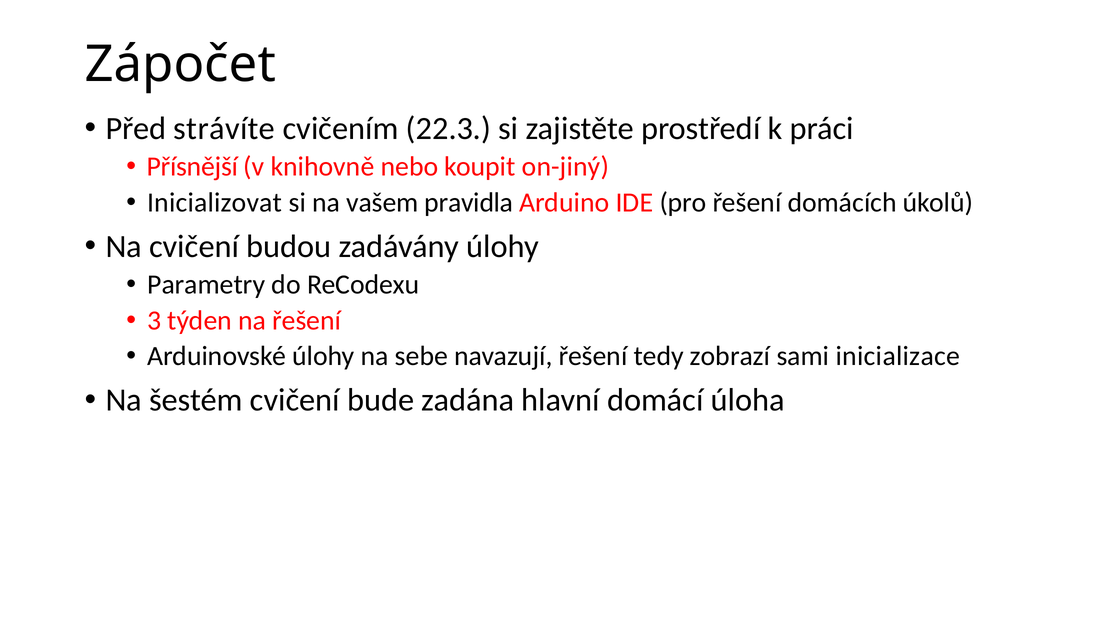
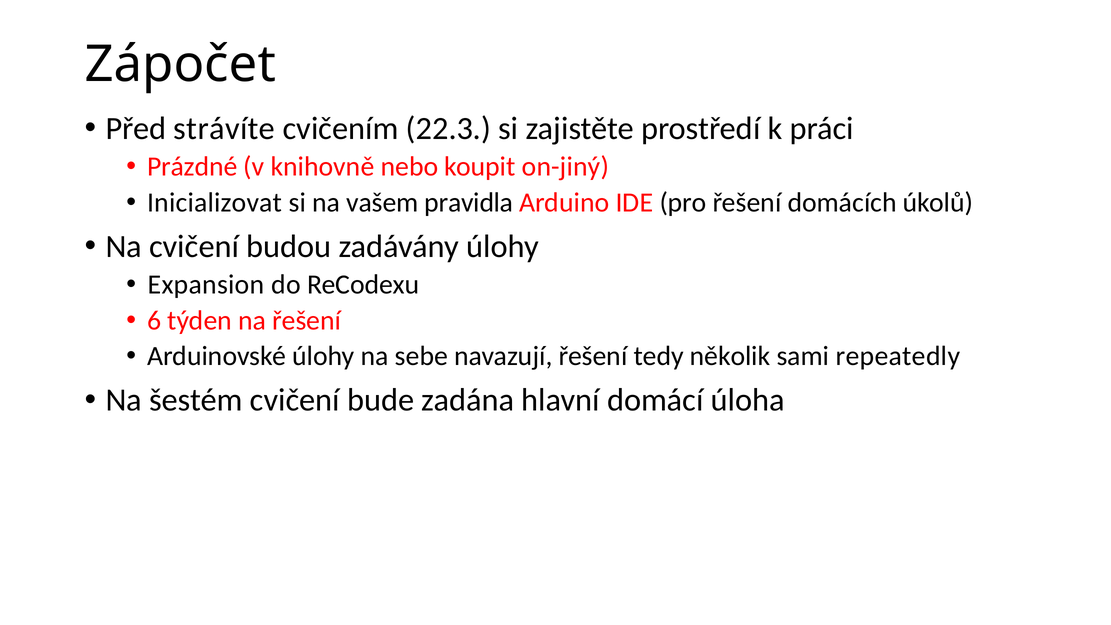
Přísnější: Přísnější -> Prázdné
Parametry: Parametry -> Expansion
3: 3 -> 6
zobrazí: zobrazí -> několik
inicializace: inicializace -> repeatedly
